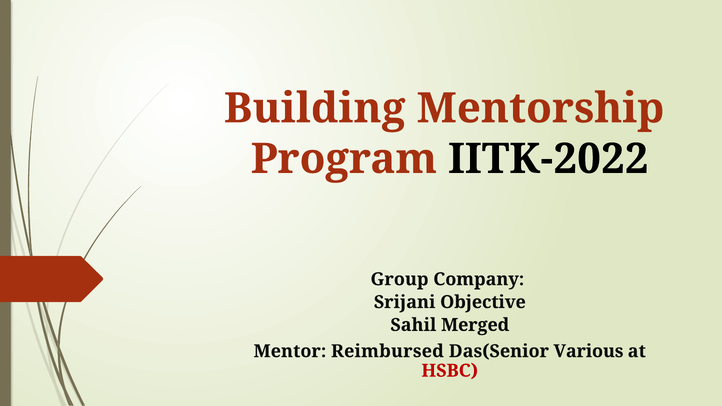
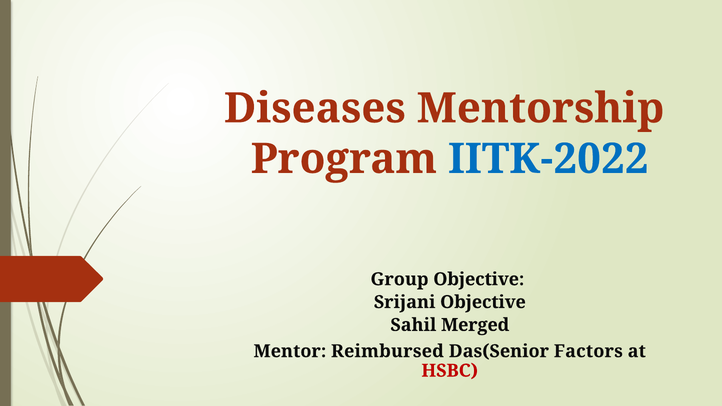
Building: Building -> Diseases
IITK-2022 colour: black -> blue
Group Company: Company -> Objective
Various: Various -> Factors
